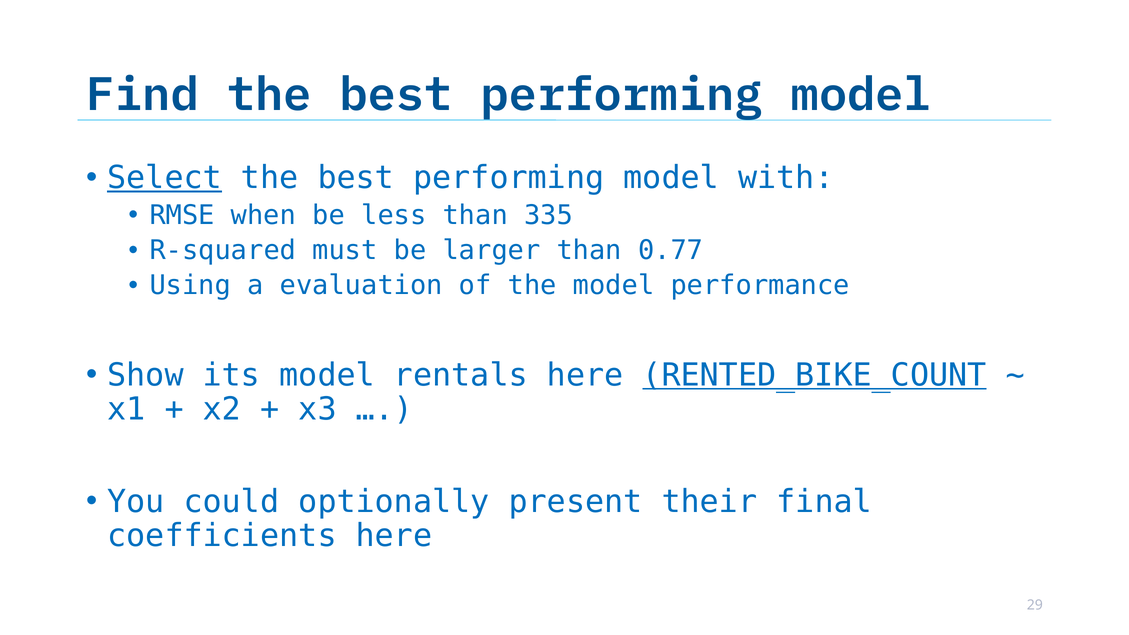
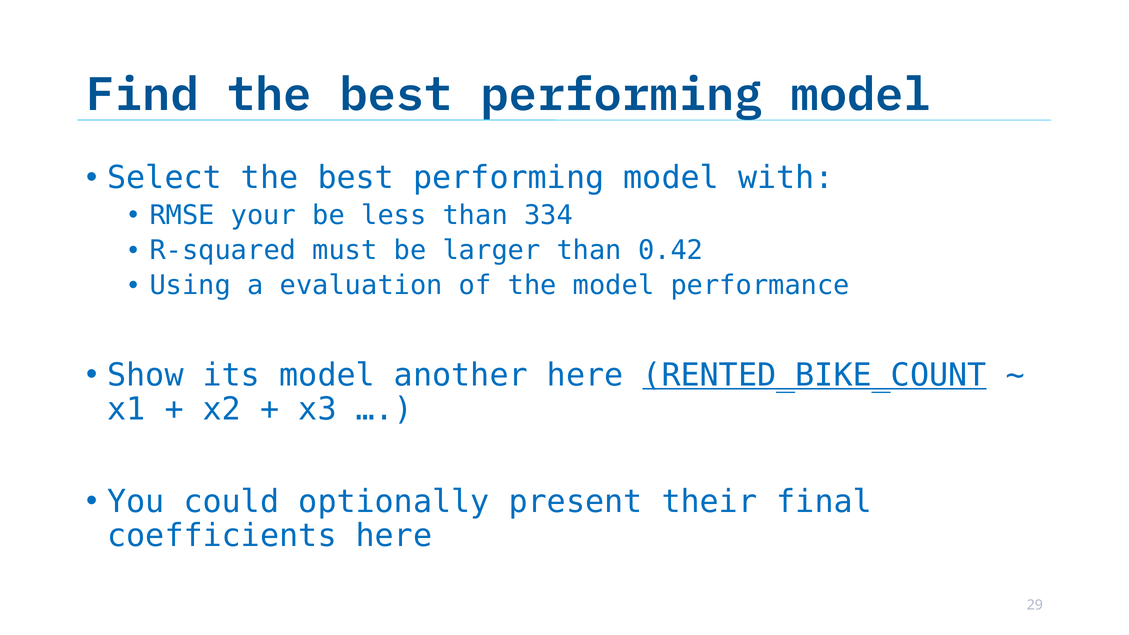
Select underline: present -> none
when: when -> your
335: 335 -> 334
0.77: 0.77 -> 0.42
rentals: rentals -> another
